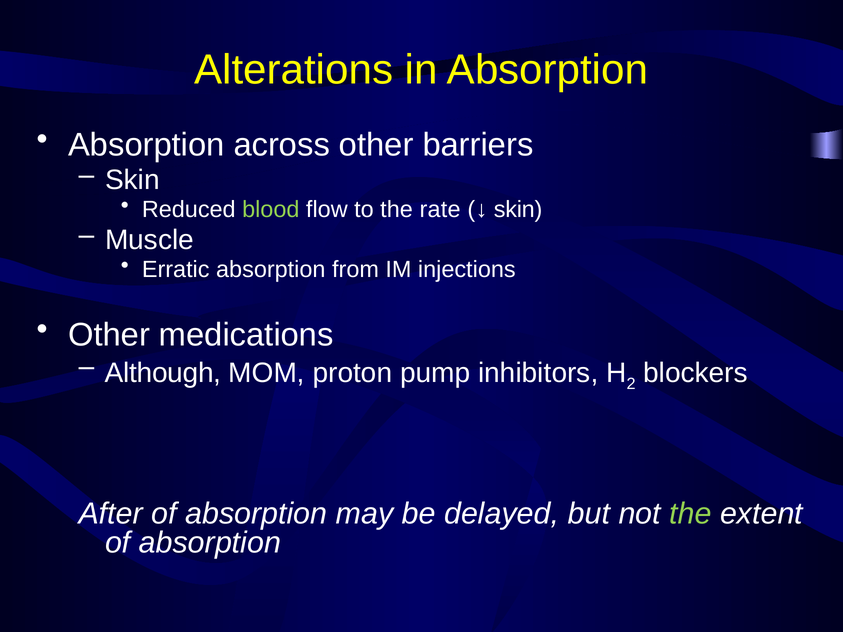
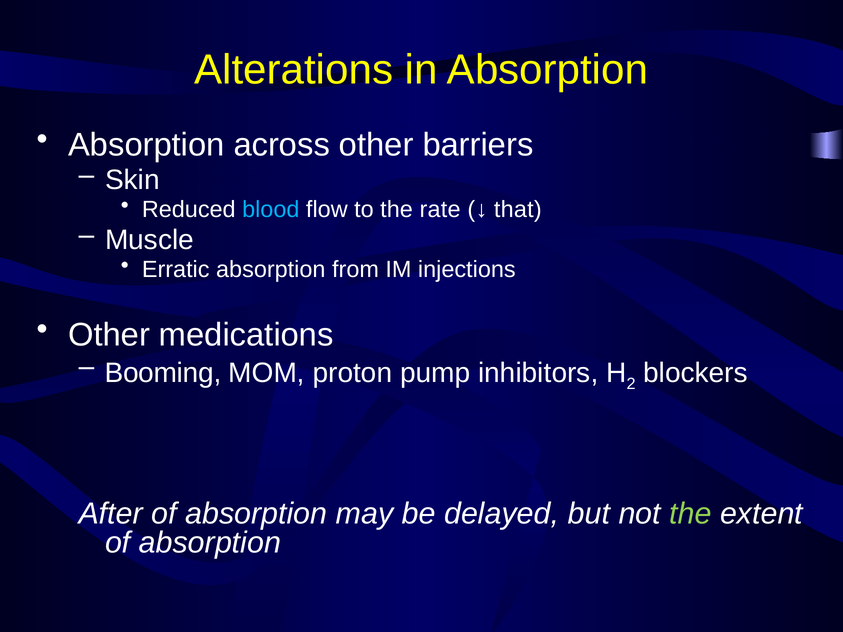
blood colour: light green -> light blue
skin at (518, 210): skin -> that
Although: Although -> Booming
